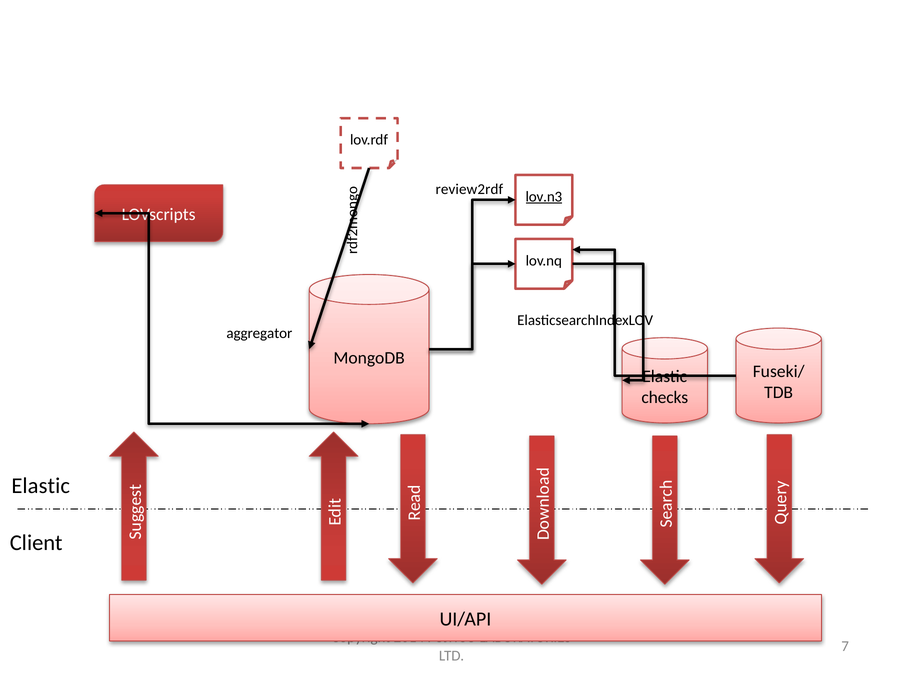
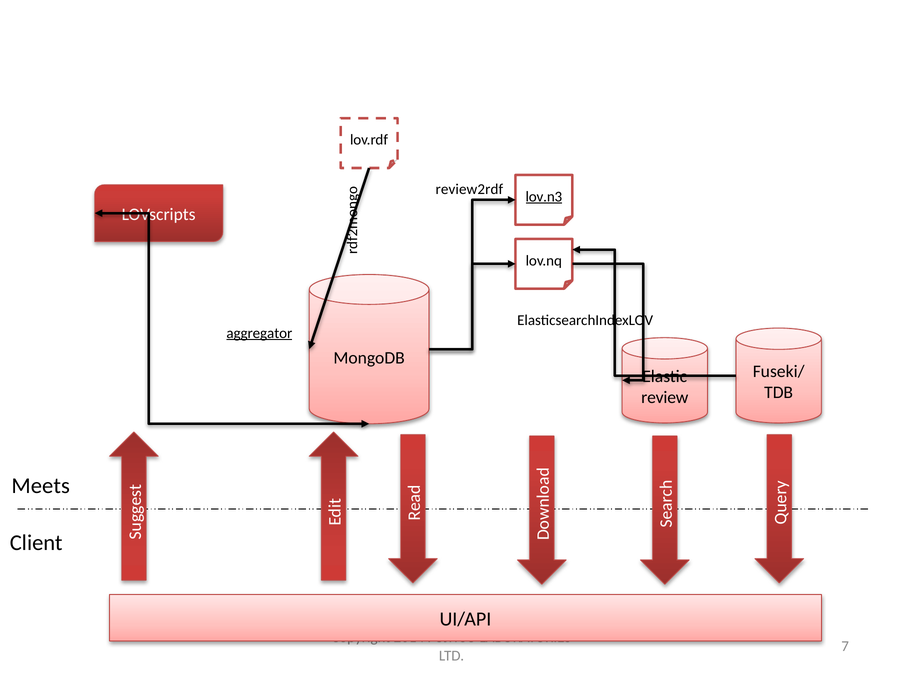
aggregator underline: none -> present
checks: checks -> review
Elastic at (41, 486): Elastic -> Meets
